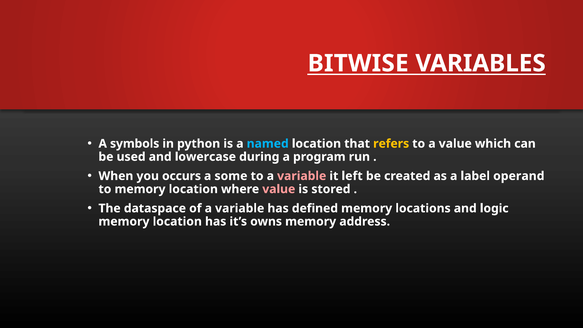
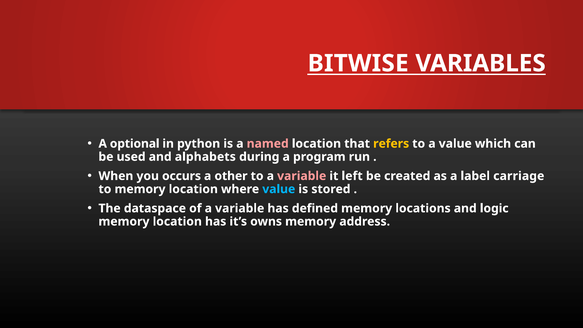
symbols: symbols -> optional
named colour: light blue -> pink
lowercase: lowercase -> alphabets
some: some -> other
operand: operand -> carriage
value at (279, 189) colour: pink -> light blue
